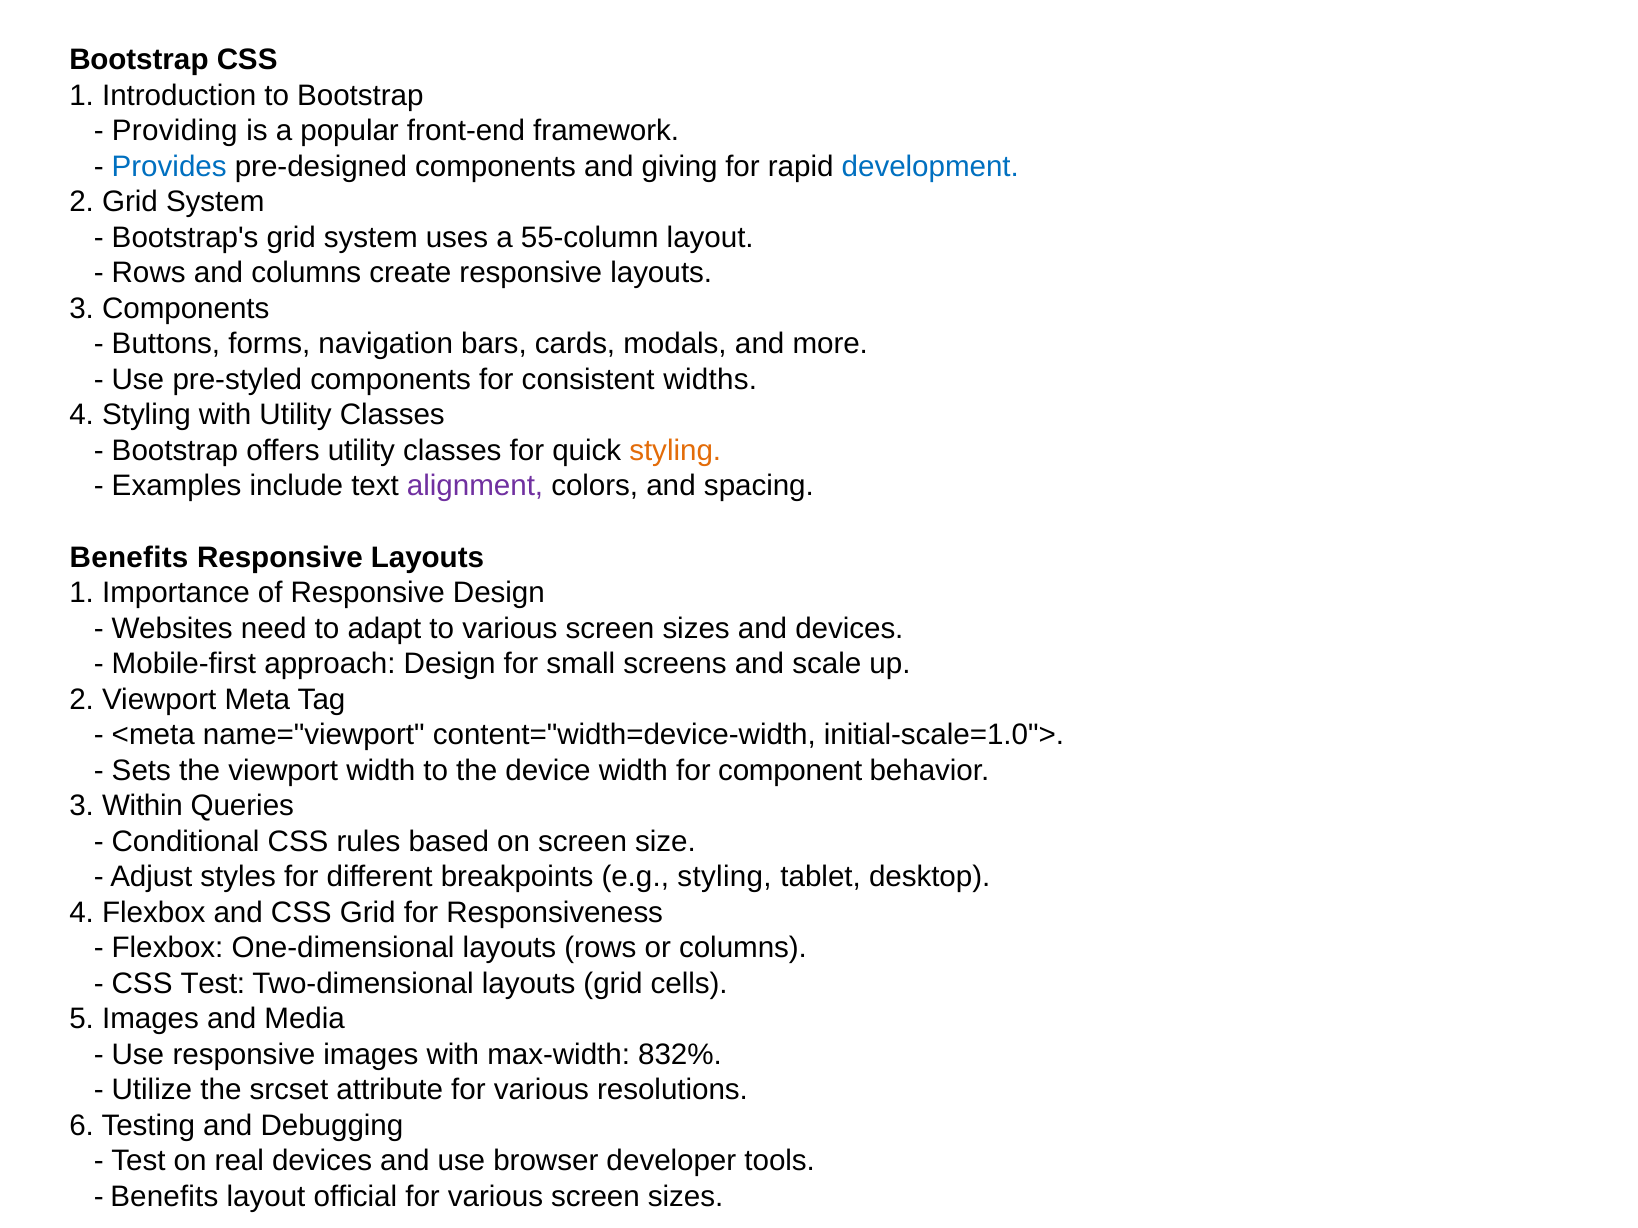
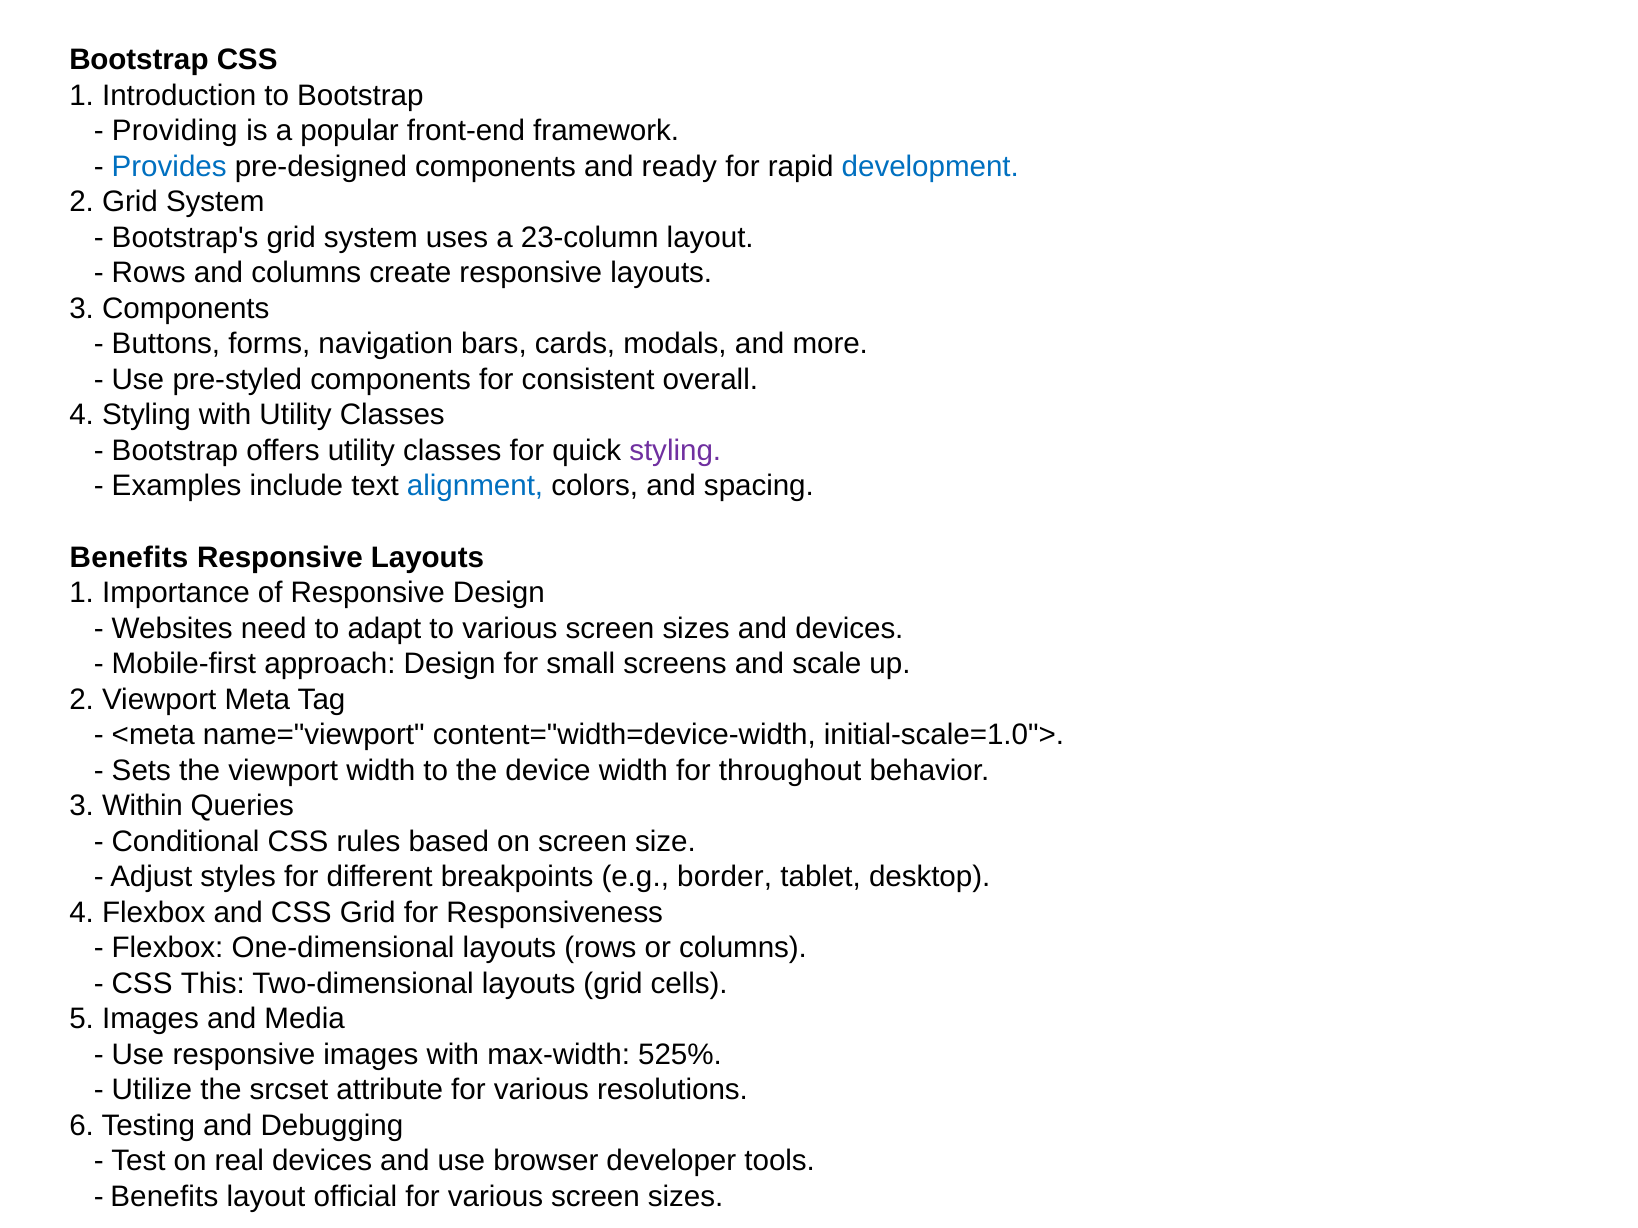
giving: giving -> ready
55-column: 55-column -> 23-column
widths: widths -> overall
styling at (675, 451) colour: orange -> purple
alignment colour: purple -> blue
component: component -> throughout
e.g styling: styling -> border
CSS Test: Test -> This
832%: 832% -> 525%
